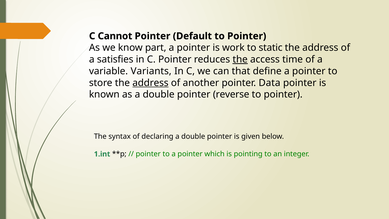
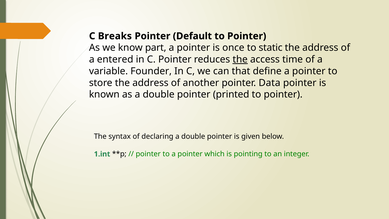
Cannot: Cannot -> Breaks
work: work -> once
satisfies: satisfies -> entered
Variants: Variants -> Founder
address at (150, 83) underline: present -> none
reverse: reverse -> printed
